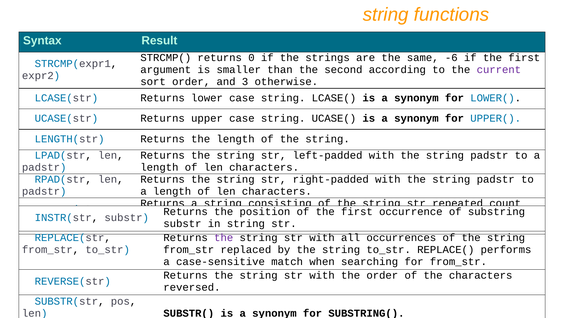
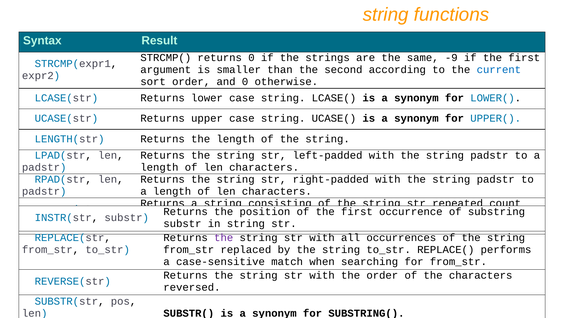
-6: -6 -> -9
current colour: purple -> blue
and 3: 3 -> 0
